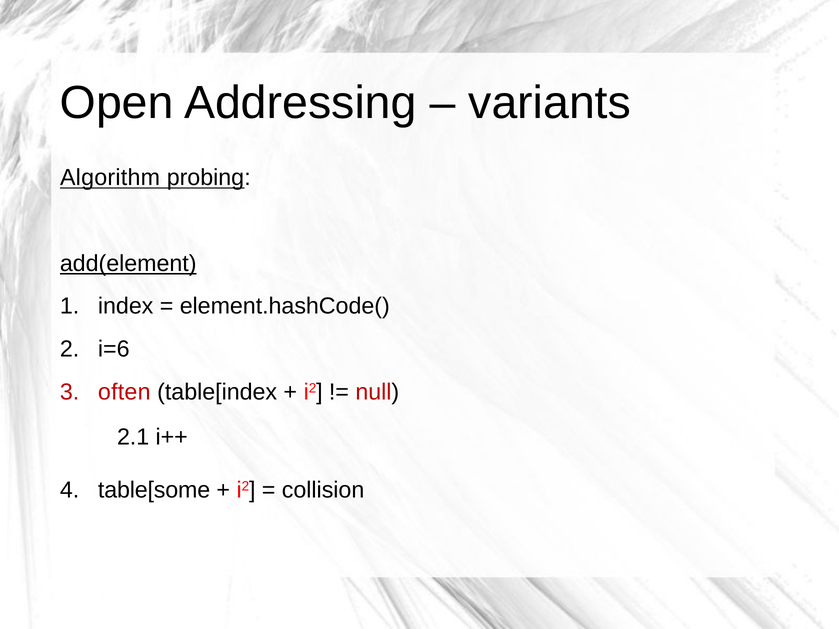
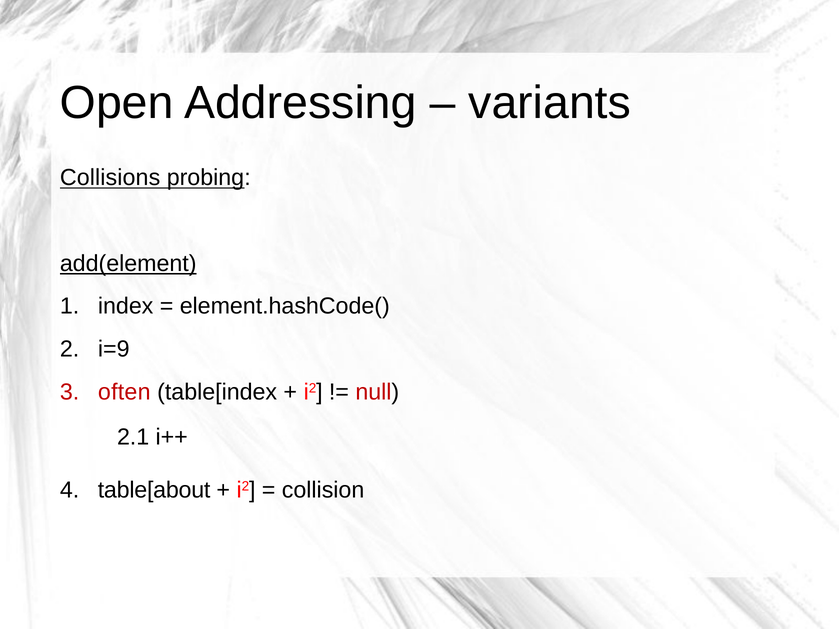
Algorithm: Algorithm -> Collisions
i=6: i=6 -> i=9
table[some: table[some -> table[about
